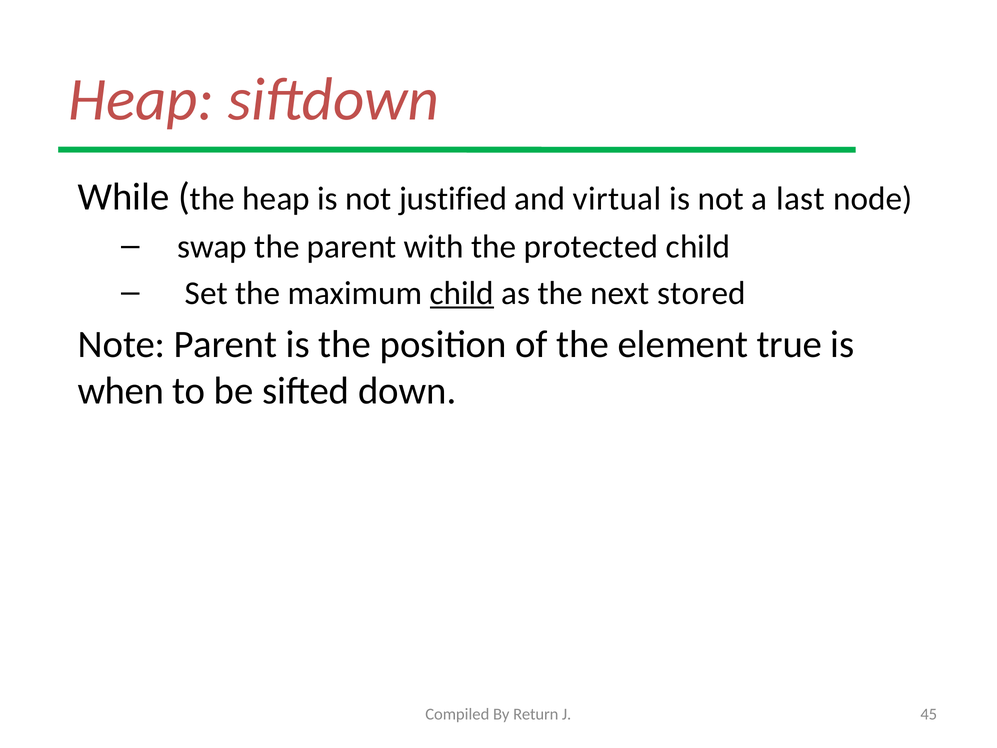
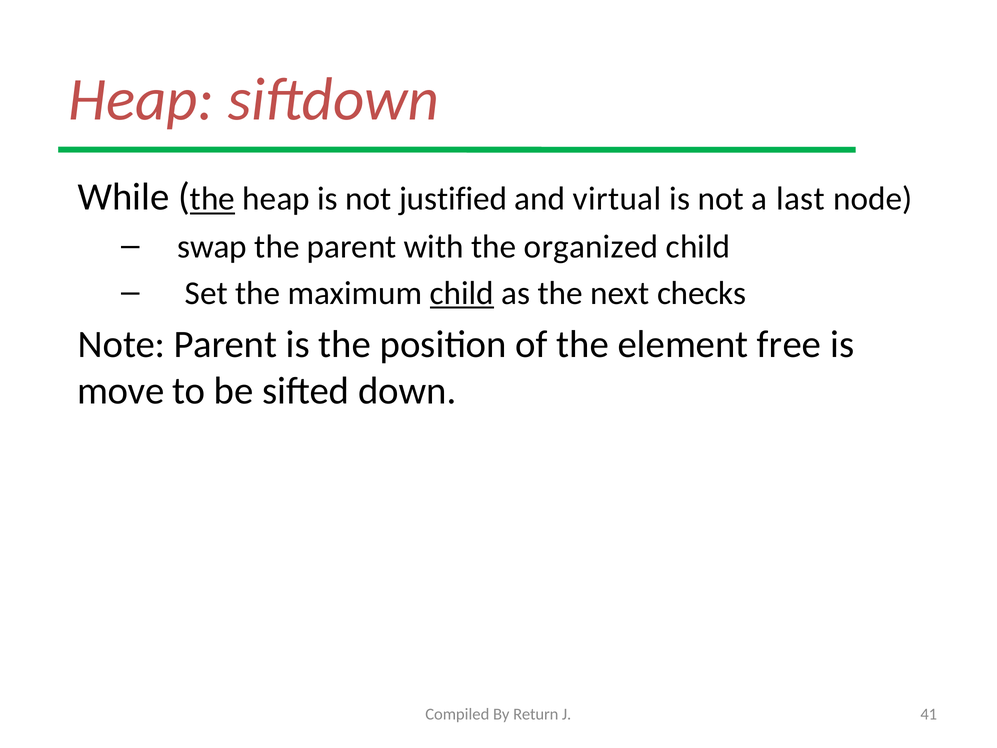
the at (212, 199) underline: none -> present
protected: protected -> organized
stored: stored -> checks
true: true -> free
when: when -> move
45: 45 -> 41
